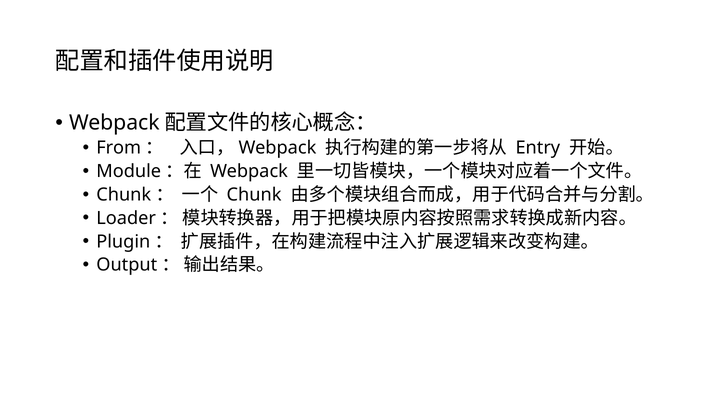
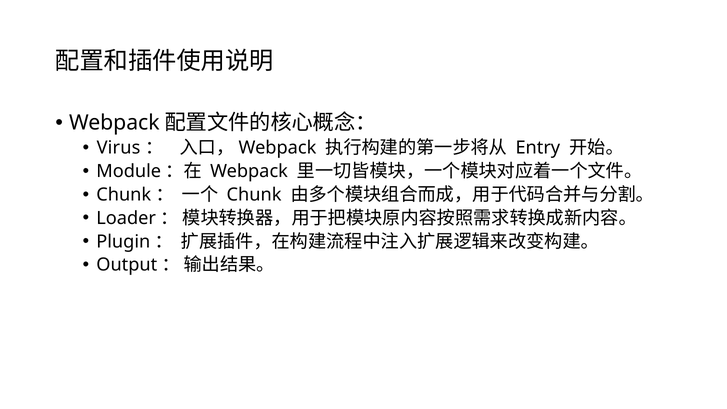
From: From -> Virus
